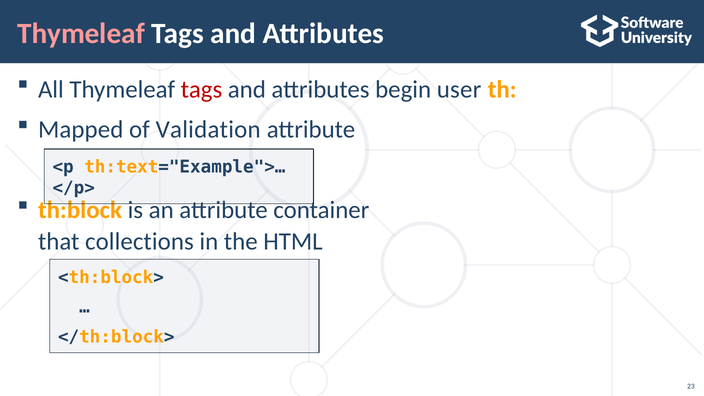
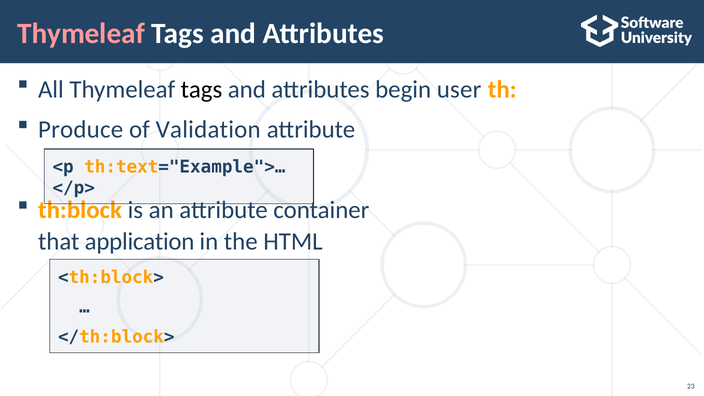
tags at (201, 89) colour: red -> black
Mapped: Mapped -> Produce
collections: collections -> application
